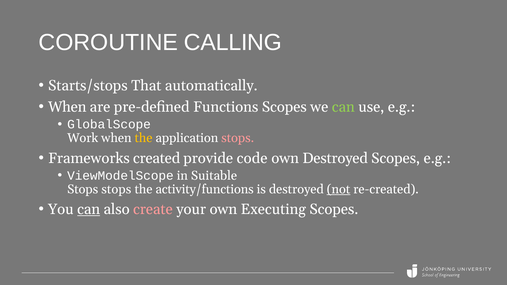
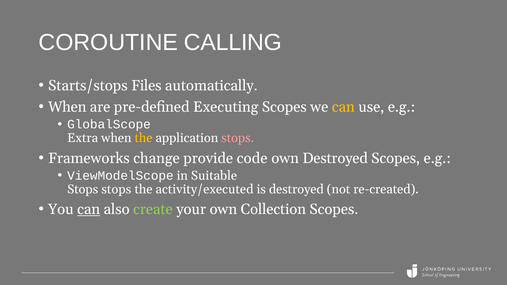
That: That -> Files
Functions: Functions -> Executing
can at (343, 107) colour: light green -> yellow
Work: Work -> Extra
created: created -> change
activity/functions: activity/functions -> activity/executed
not underline: present -> none
create colour: pink -> light green
Executing: Executing -> Collection
